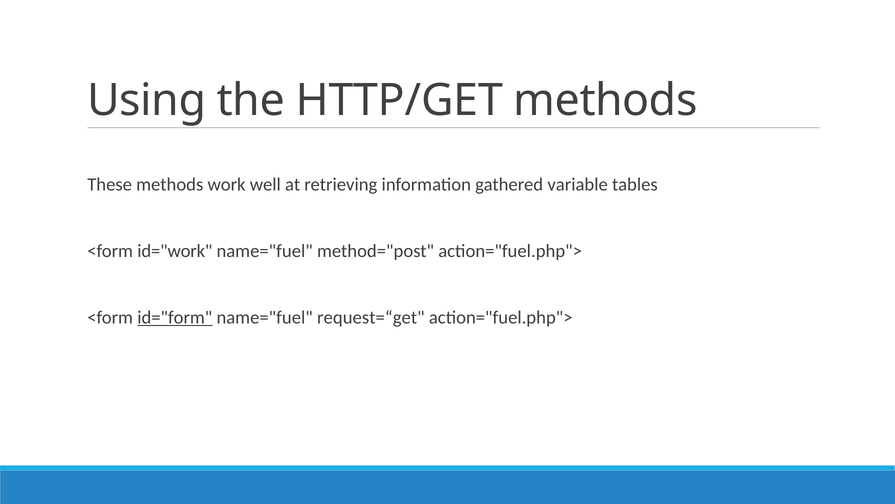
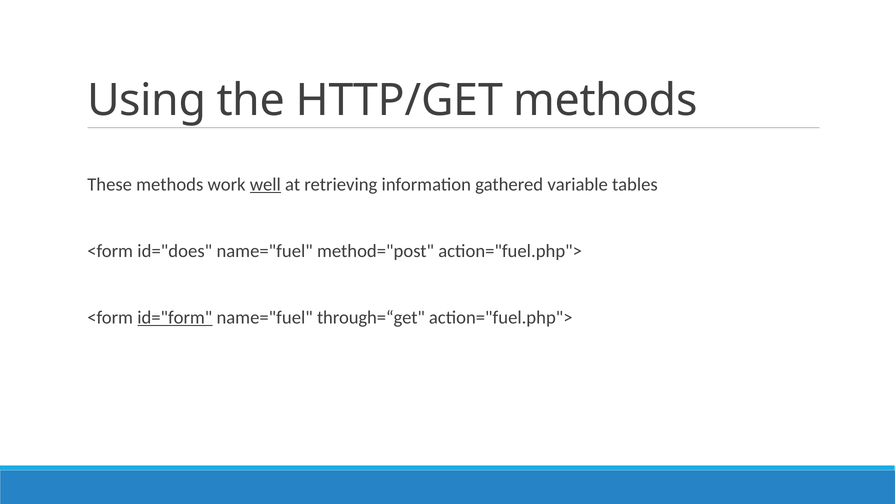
well underline: none -> present
id="work: id="work -> id="does
request=“get: request=“get -> through=“get
